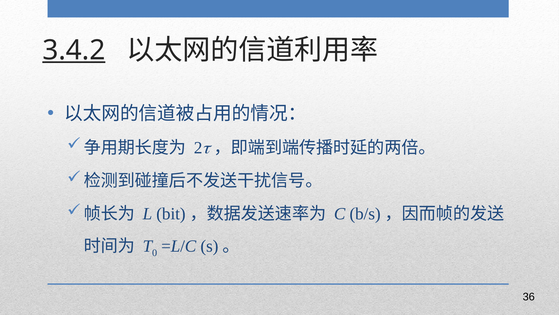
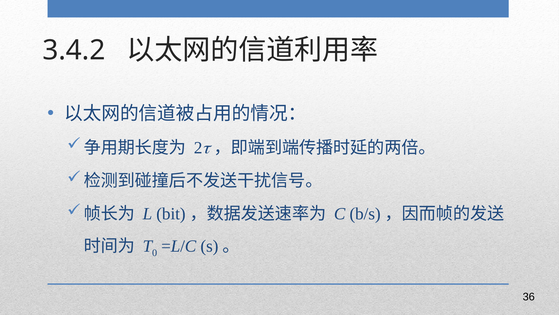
3.4.2 underline: present -> none
